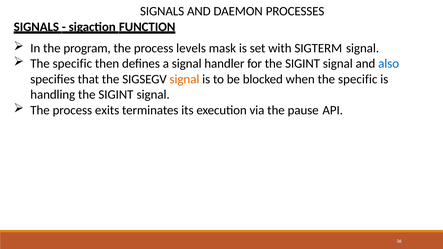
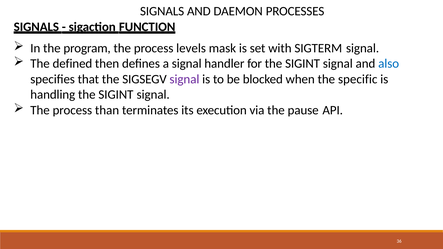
specific at (72, 64): specific -> defined
signal at (184, 79) colour: orange -> purple
exits: exits -> than
